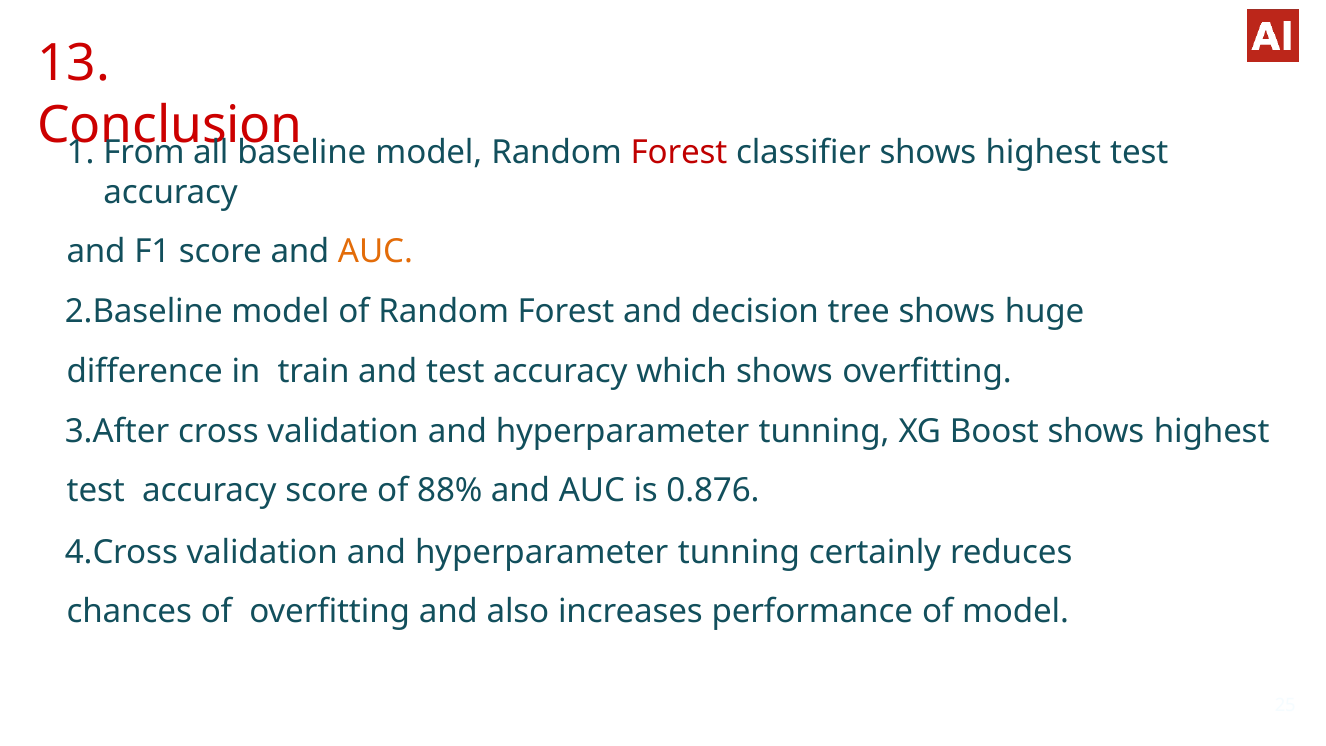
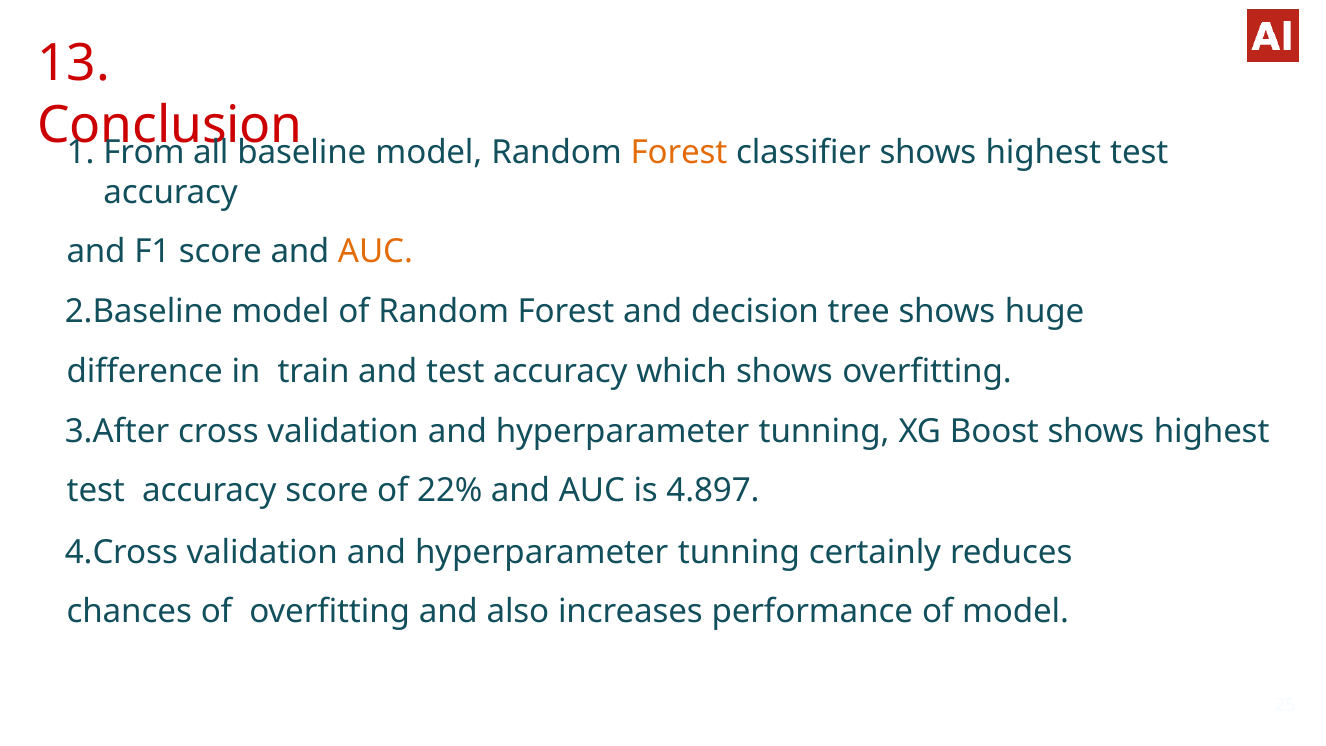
Forest at (679, 152) colour: red -> orange
88%: 88% -> 22%
0.876: 0.876 -> 4.897
